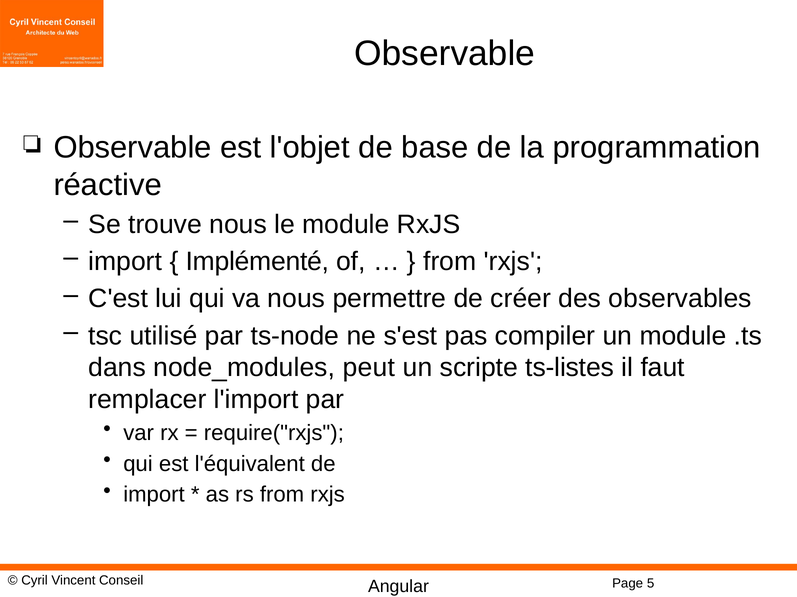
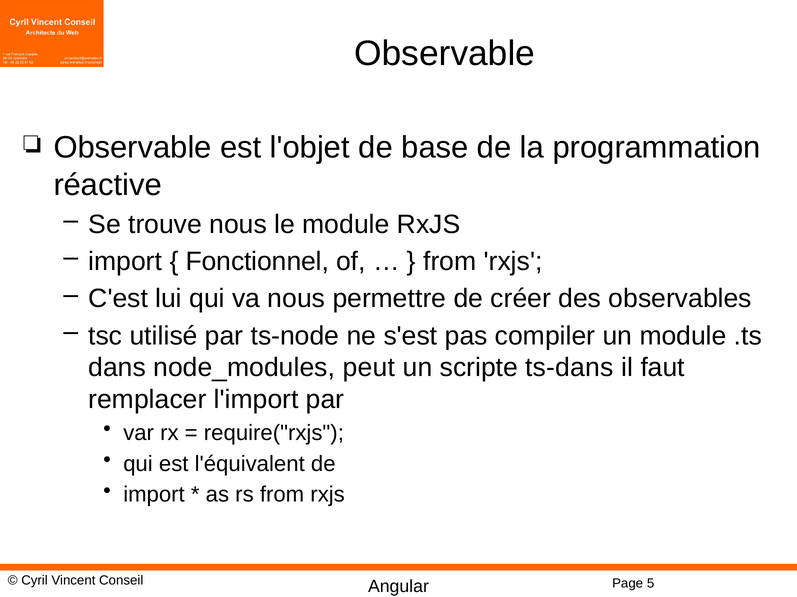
Implémenté: Implémenté -> Fonctionnel
ts-listes: ts-listes -> ts-dans
